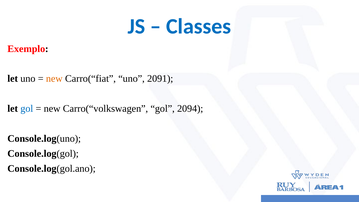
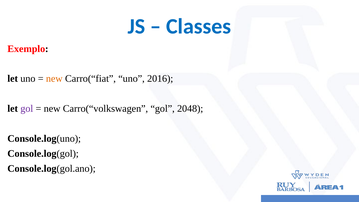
2091: 2091 -> 2016
gol at (27, 109) colour: blue -> purple
2094: 2094 -> 2048
